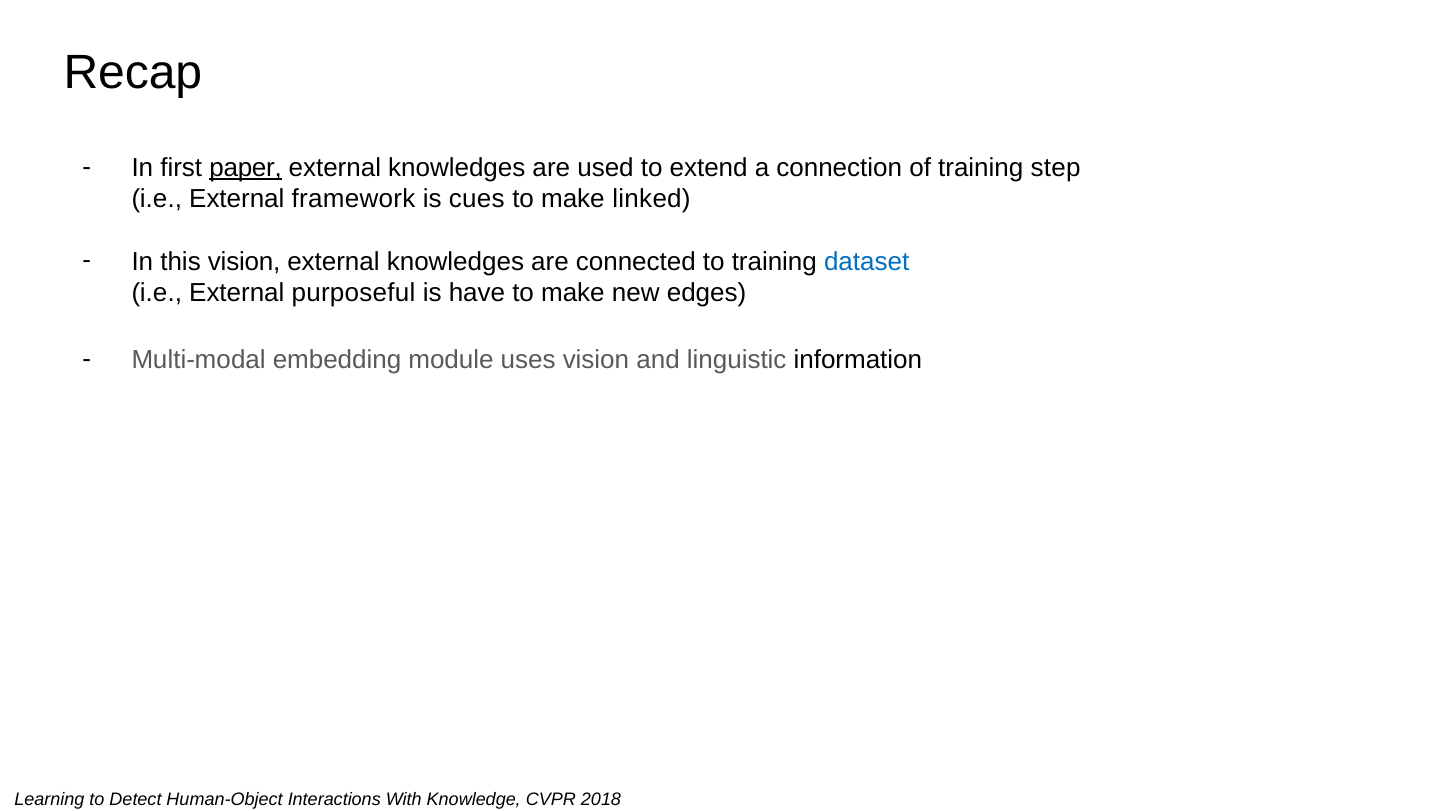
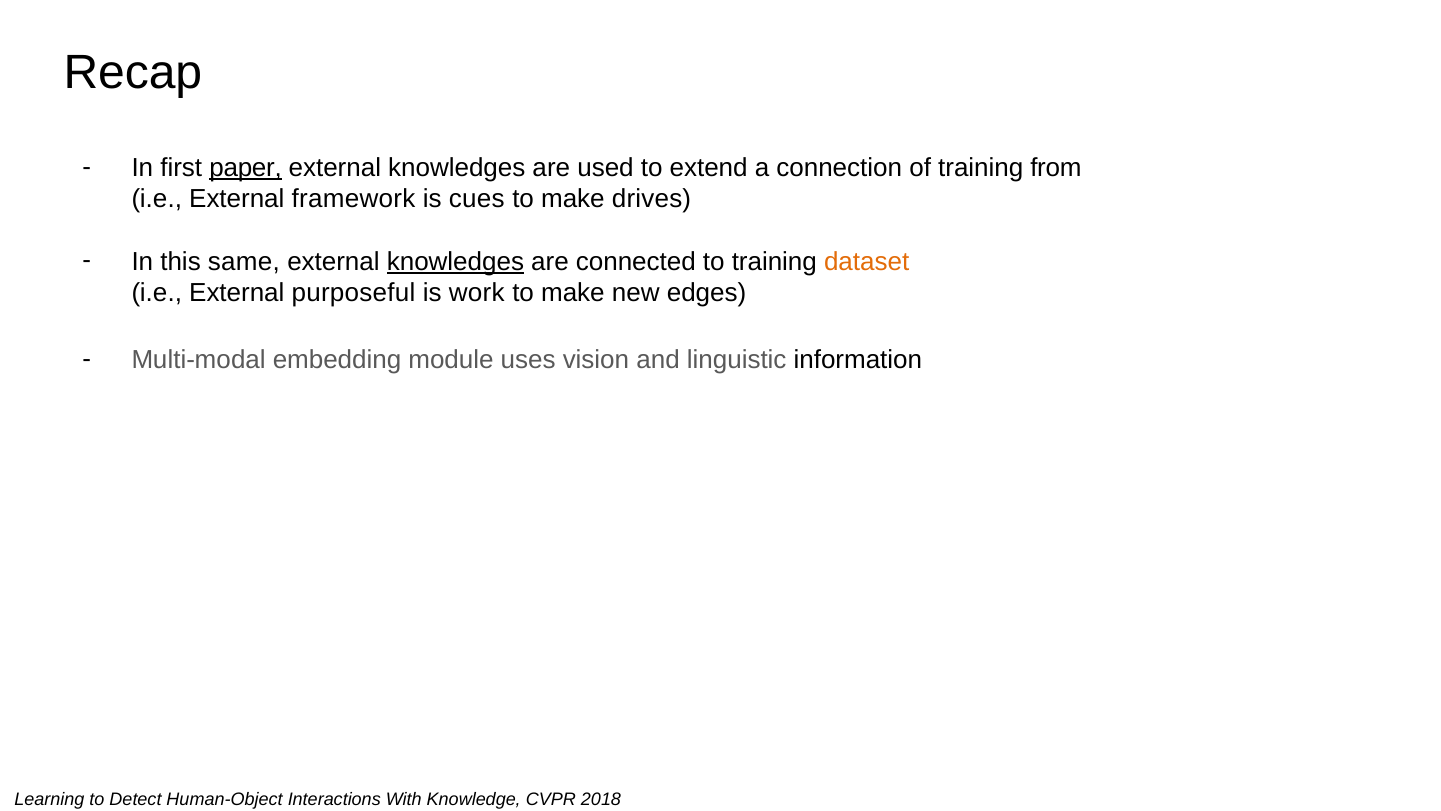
step: step -> from
linked: linked -> drives
this vision: vision -> same
knowledges at (455, 262) underline: none -> present
dataset colour: blue -> orange
have: have -> work
